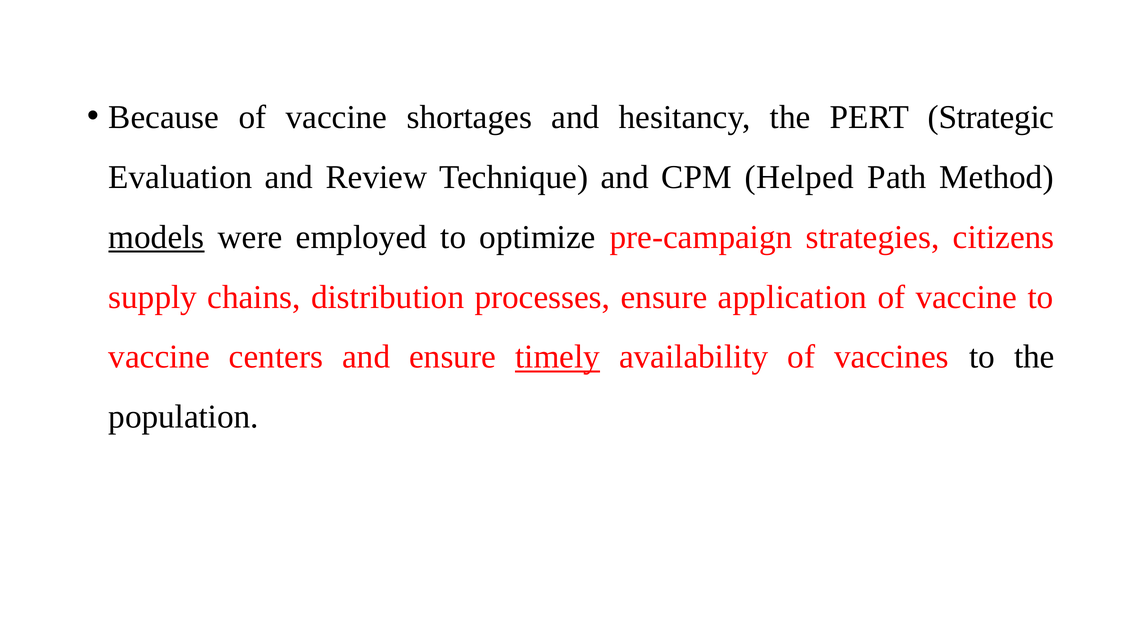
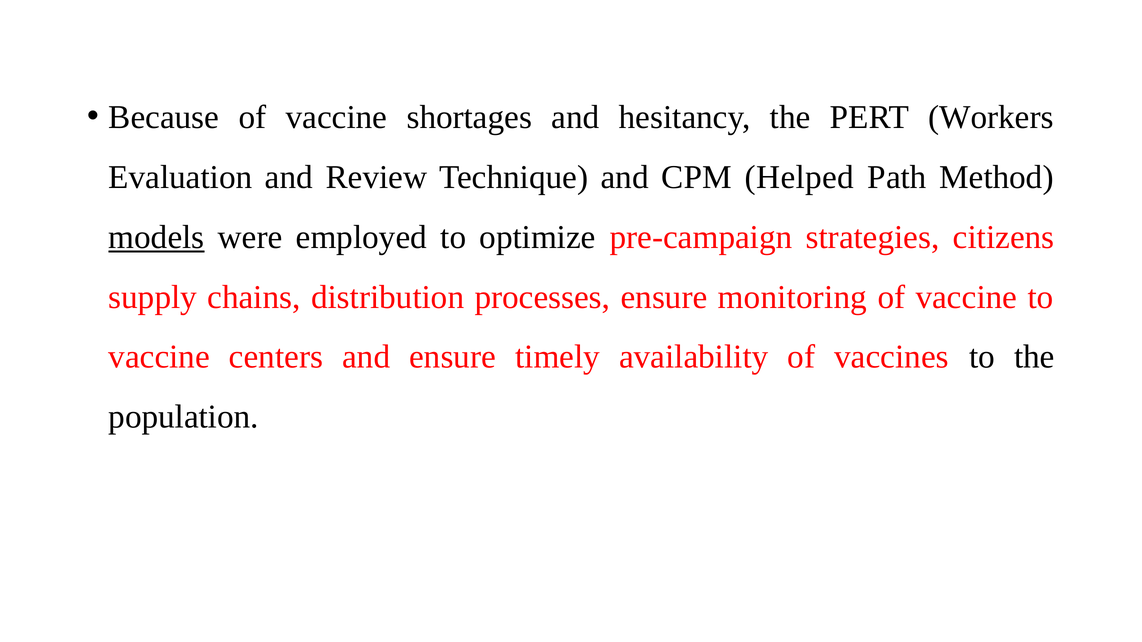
Strategic: Strategic -> Workers
application: application -> monitoring
timely underline: present -> none
